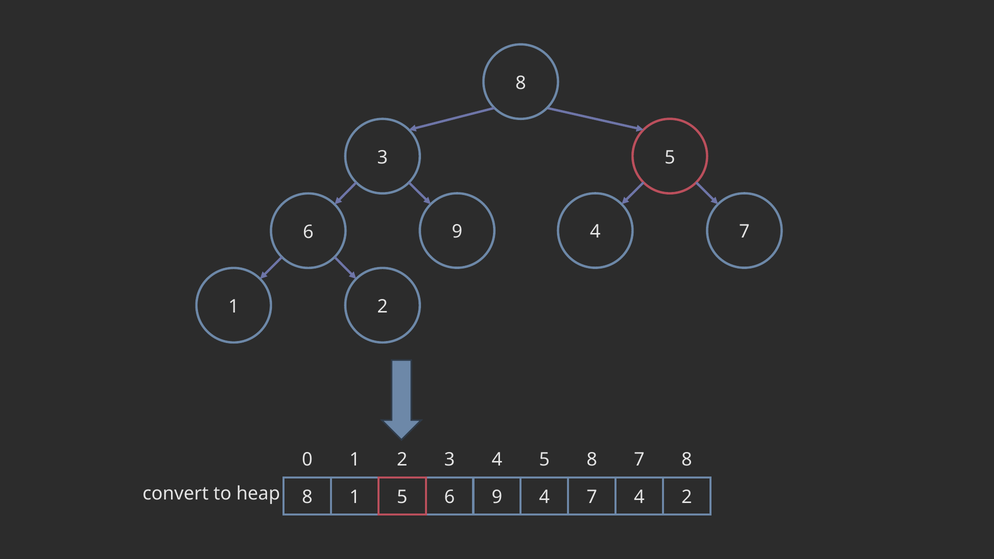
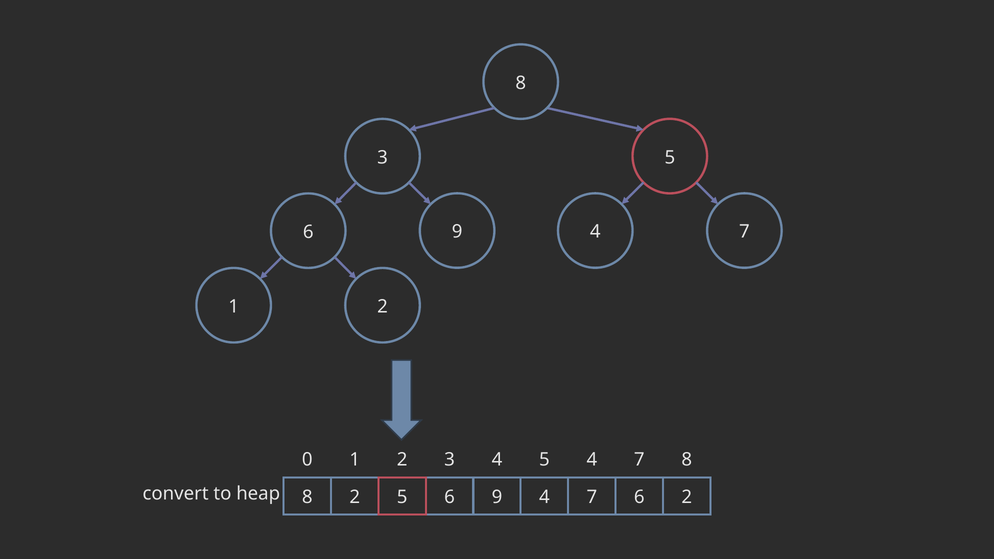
4 5 8: 8 -> 4
8 1: 1 -> 2
7 4: 4 -> 6
